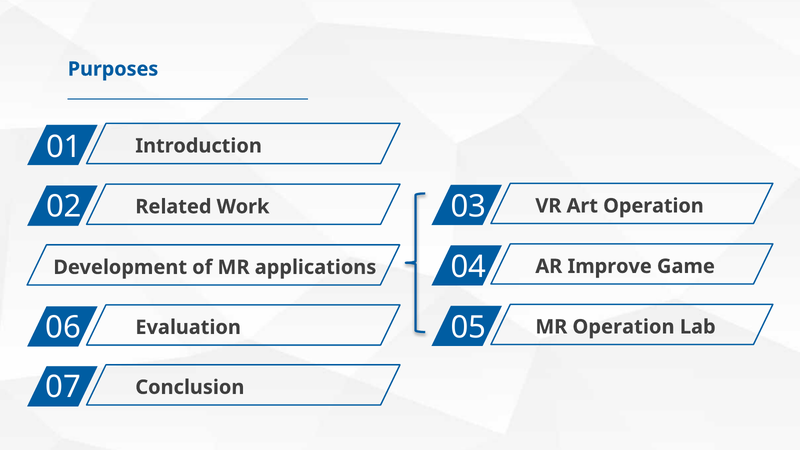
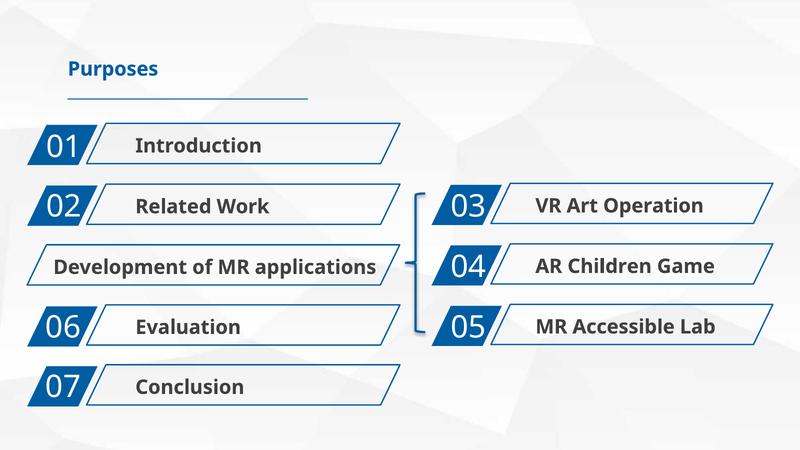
Improve: Improve -> Children
MR Operation: Operation -> Accessible
